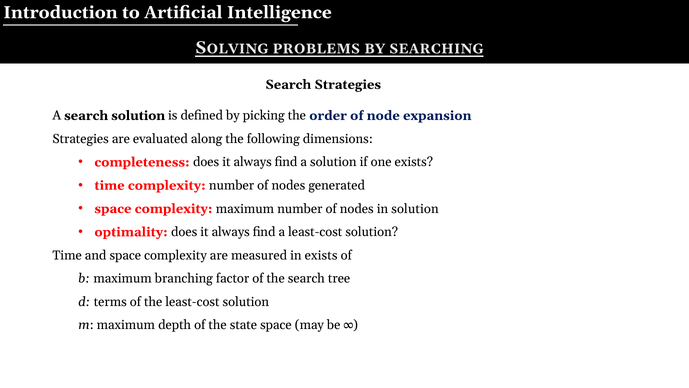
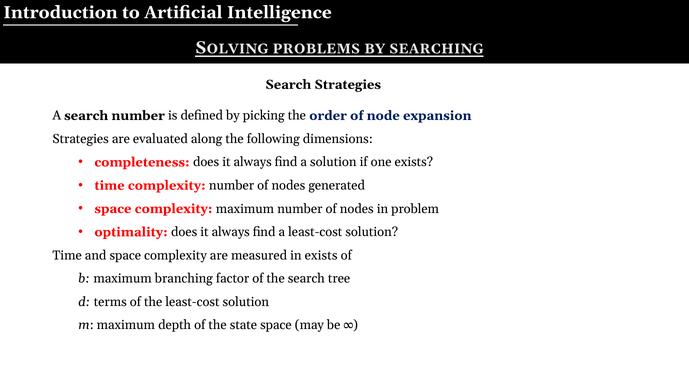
search solution: solution -> number
in solution: solution -> problem
